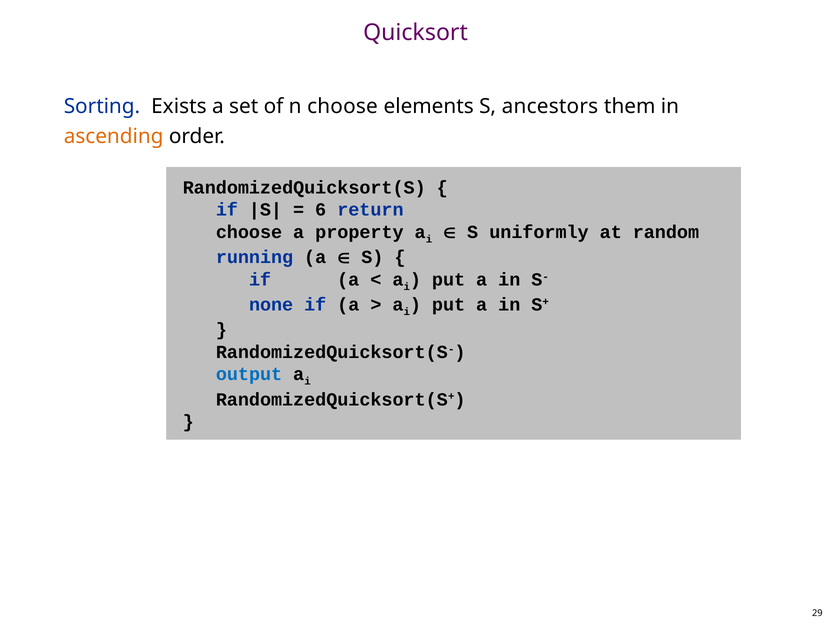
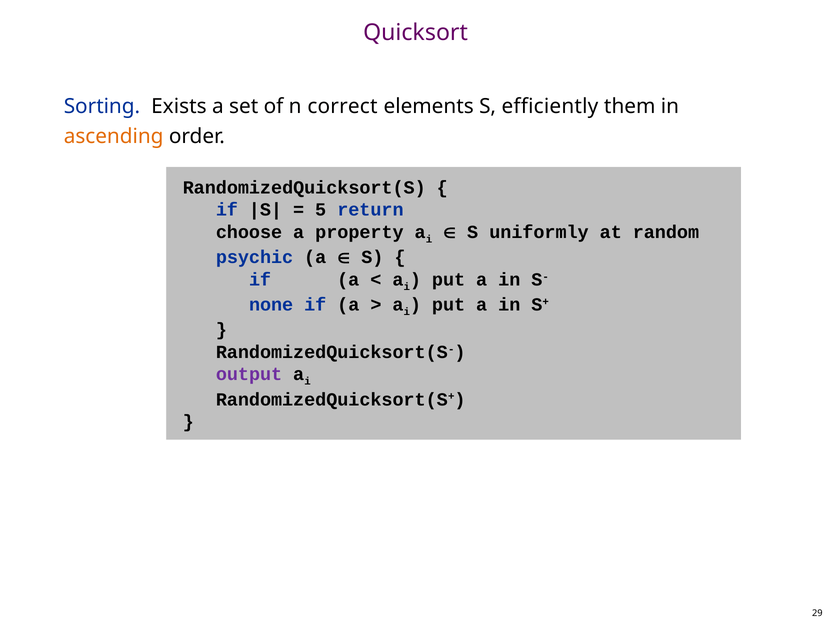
n choose: choose -> correct
ancestors: ancestors -> efficiently
6: 6 -> 5
running: running -> psychic
output colour: blue -> purple
